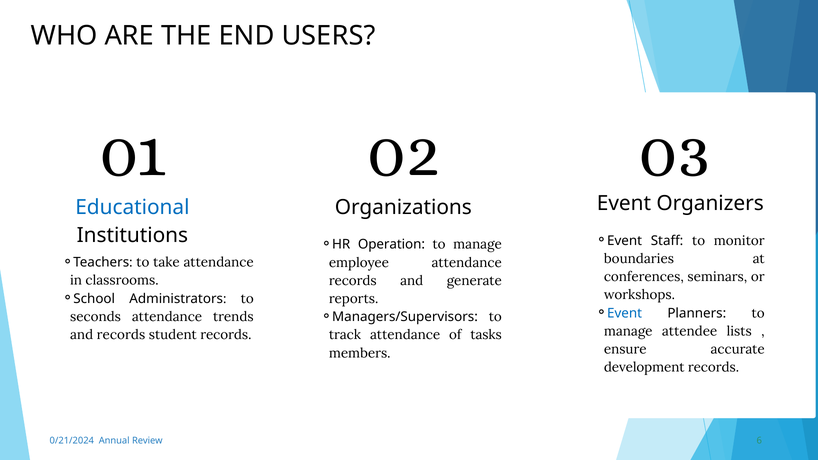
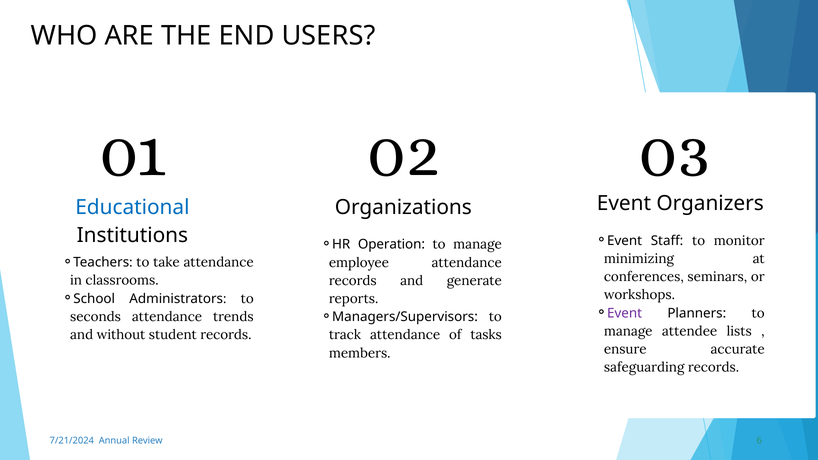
boundaries: boundaries -> minimizing
Event at (625, 313) colour: blue -> purple
and records: records -> without
development: development -> safeguarding
0/21/2024: 0/21/2024 -> 7/21/2024
